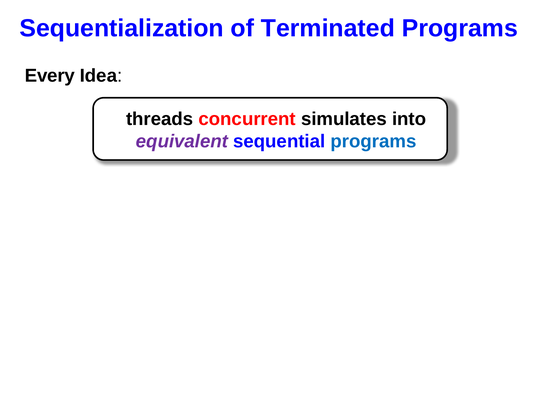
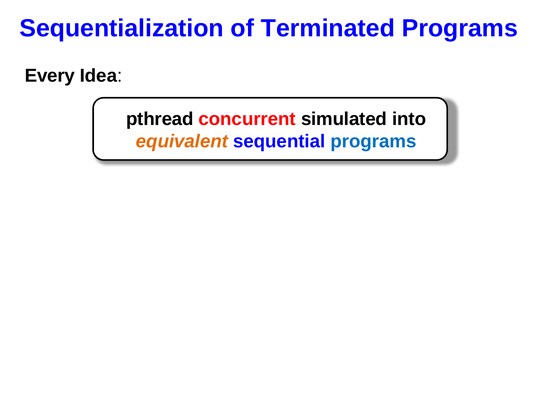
threads: threads -> pthread
simulates: simulates -> simulated
equivalent colour: purple -> orange
